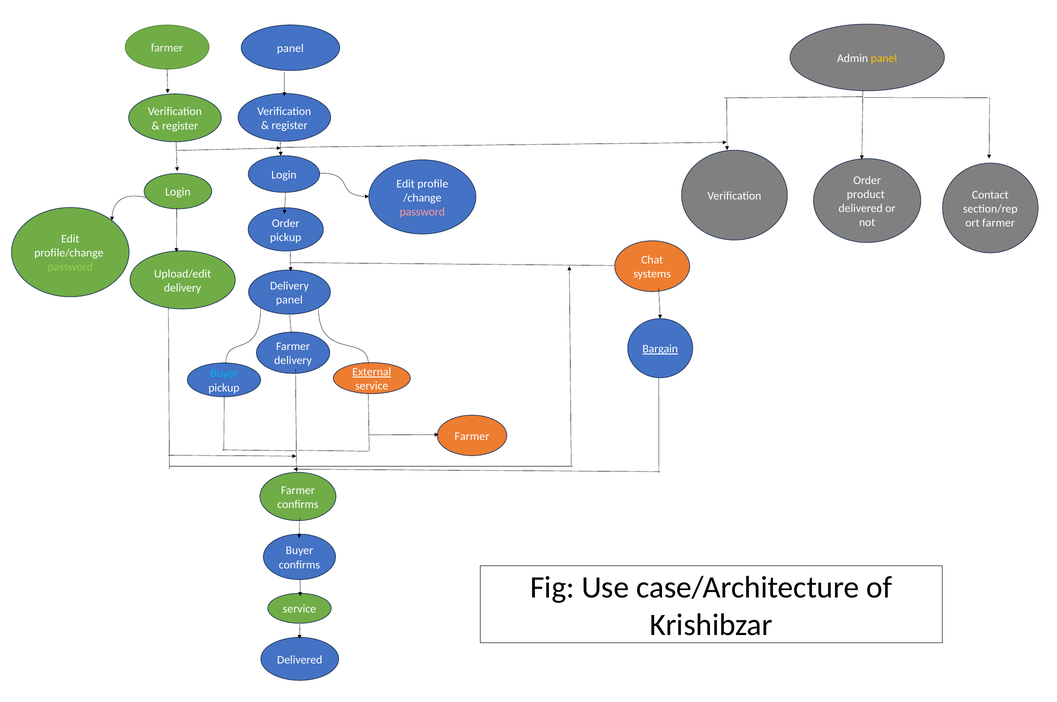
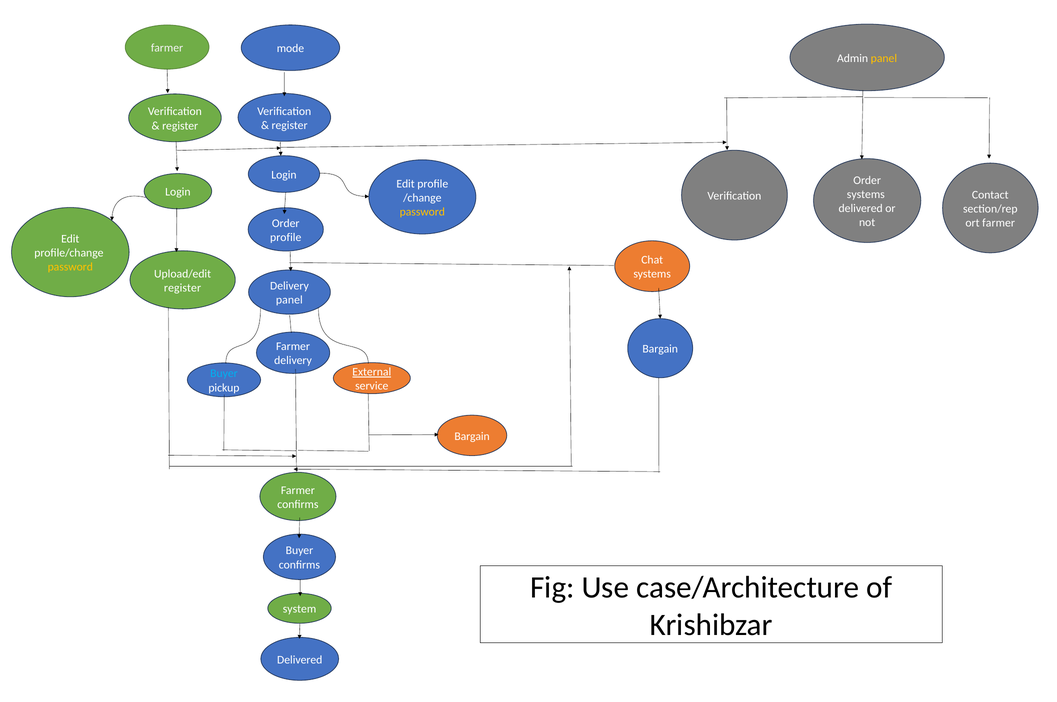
farmer panel: panel -> mode
product at (866, 194): product -> systems
password at (422, 212) colour: pink -> yellow
pickup at (286, 237): pickup -> profile
password at (70, 267) colour: light green -> yellow
delivery at (183, 287): delivery -> register
Bargain at (660, 349) underline: present -> none
Farmer at (472, 436): Farmer -> Bargain
service at (299, 609): service -> system
